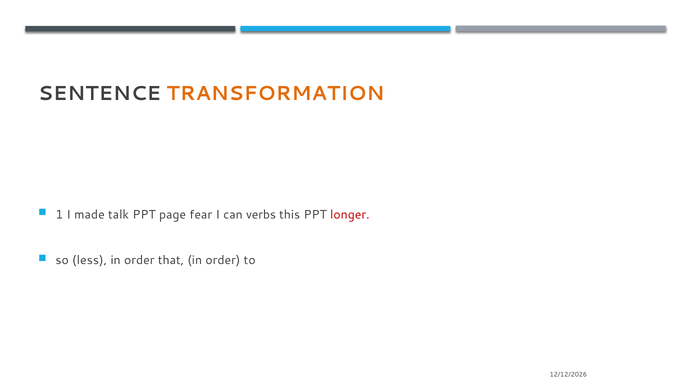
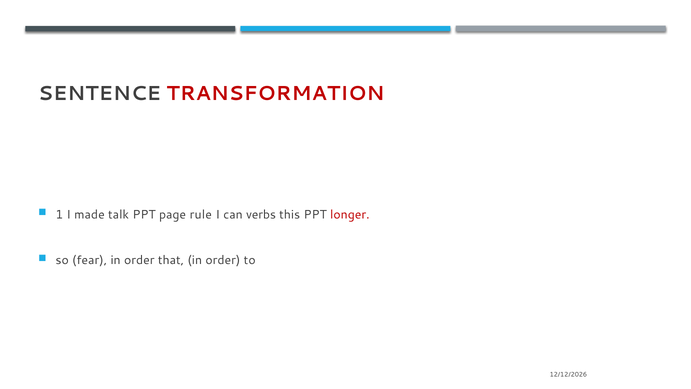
TRANSFORMATION colour: orange -> red
fear: fear -> rule
less: less -> fear
